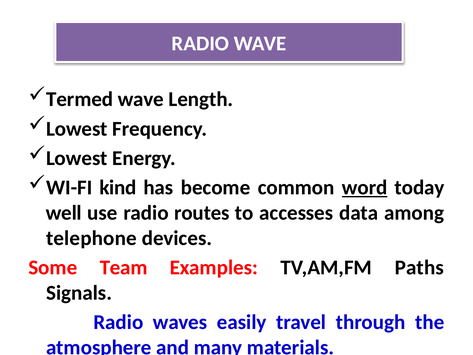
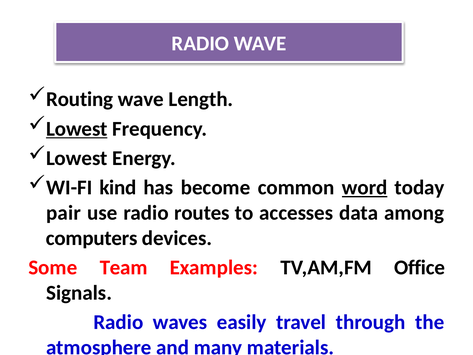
Termed: Termed -> Routing
Lowest at (77, 129) underline: none -> present
well: well -> pair
telephone: telephone -> computers
Paths: Paths -> Office
